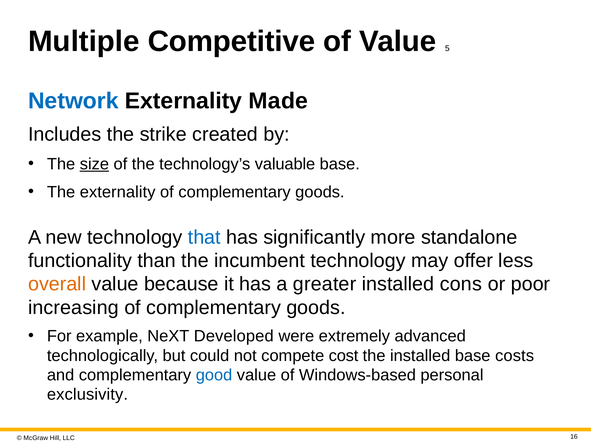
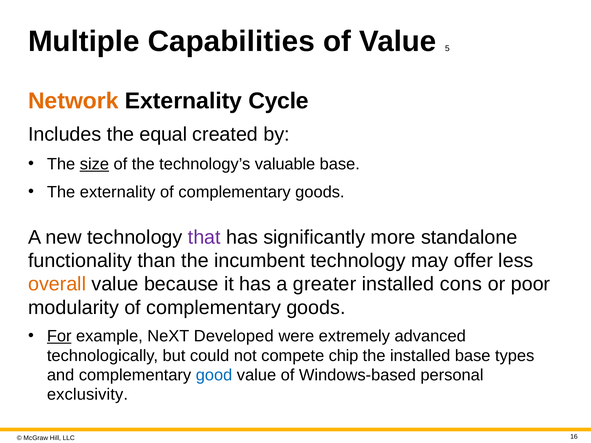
Competitive: Competitive -> Capabilities
Network colour: blue -> orange
Made: Made -> Cycle
strike: strike -> equal
that colour: blue -> purple
increasing: increasing -> modularity
For underline: none -> present
cost: cost -> chip
costs: costs -> types
